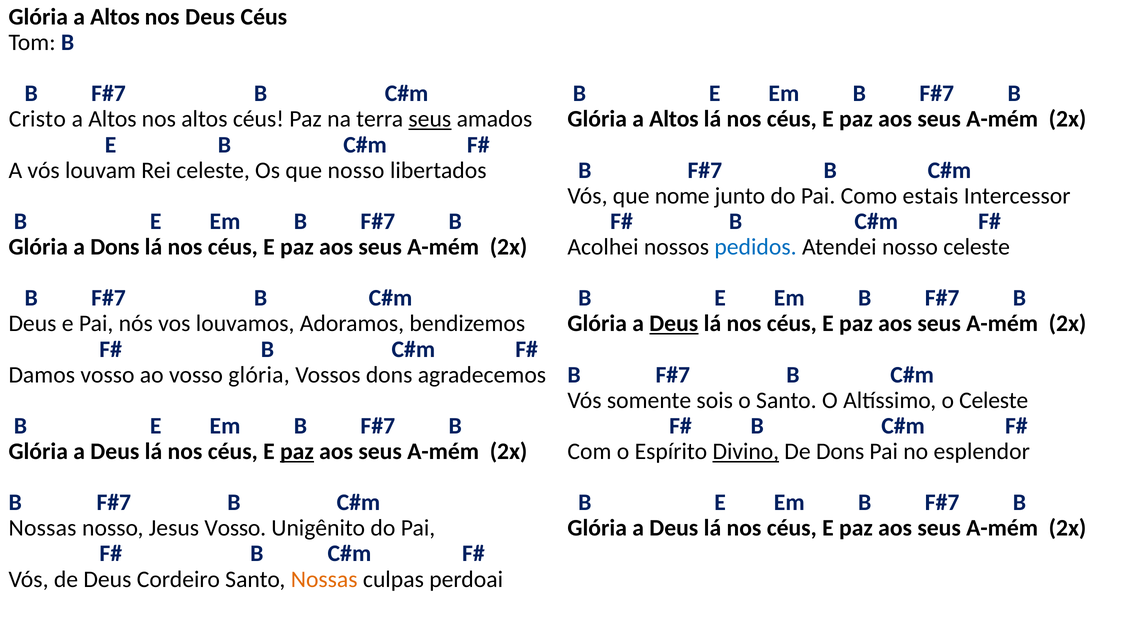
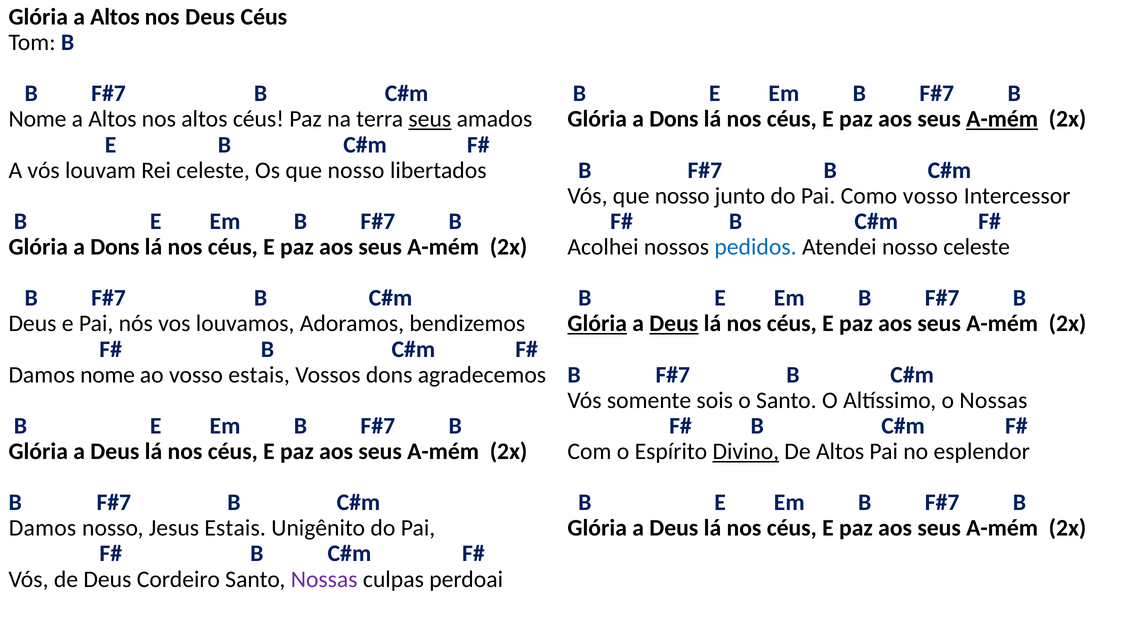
Cristo at (37, 119): Cristo -> Nome
Altos at (674, 119): Altos -> Dons
A-mém at (1002, 119) underline: none -> present
Vós que nome: nome -> nosso
Como estais: estais -> vosso
Glória at (597, 323) underline: none -> present
Damos vosso: vosso -> nome
vosso glória: glória -> estais
o Celeste: Celeste -> Nossas
paz at (297, 451) underline: present -> none
De Dons: Dons -> Altos
Nossas at (43, 528): Nossas -> Damos
Jesus Vosso: Vosso -> Estais
Nossas at (324, 579) colour: orange -> purple
